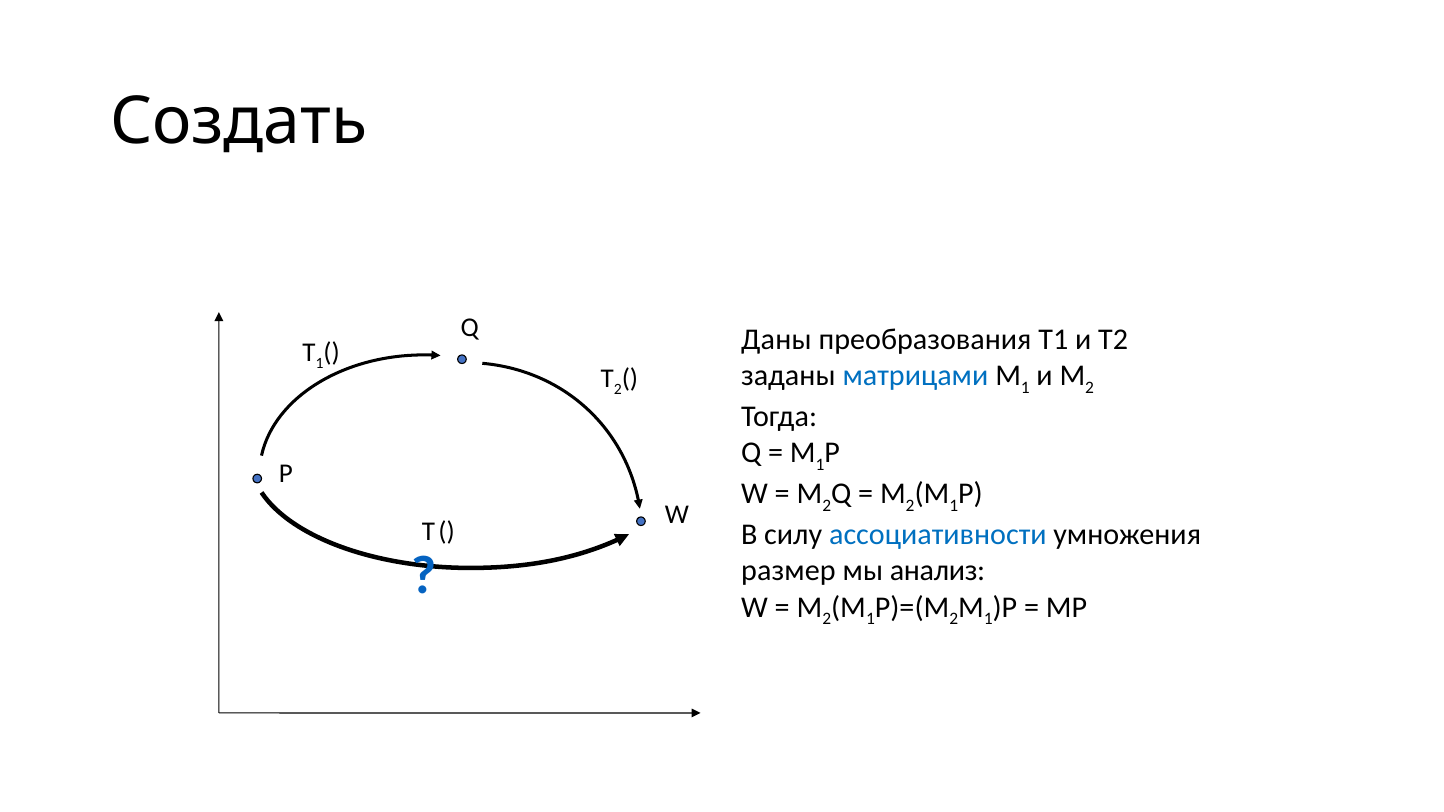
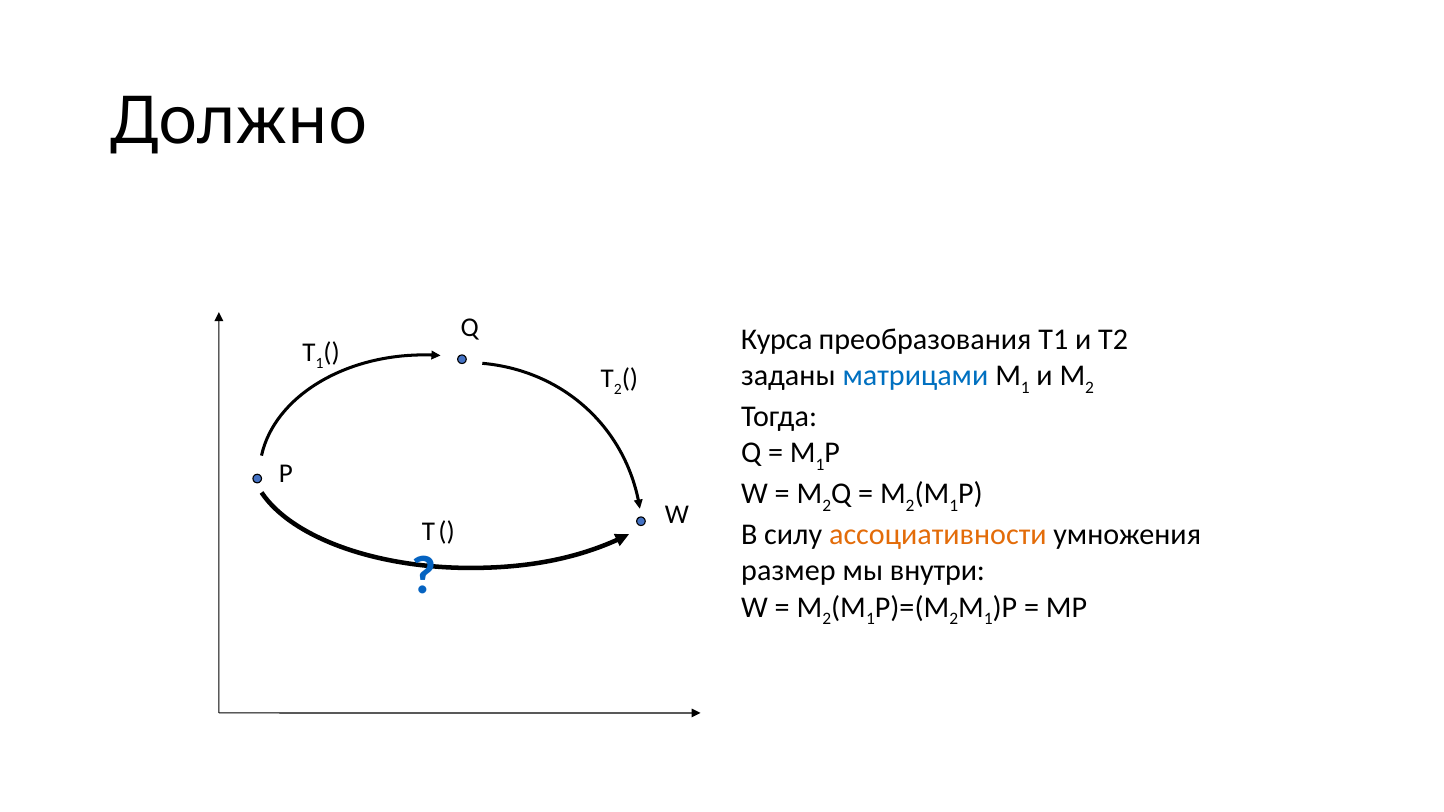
Создать: Создать -> Должно
Даны: Даны -> Курса
ассоциативности colour: blue -> orange
анализ: анализ -> внутри
